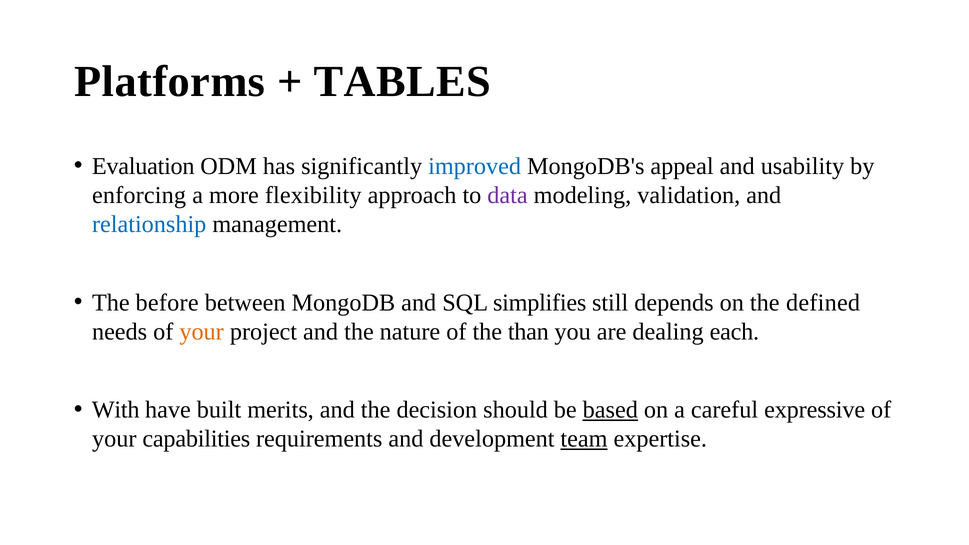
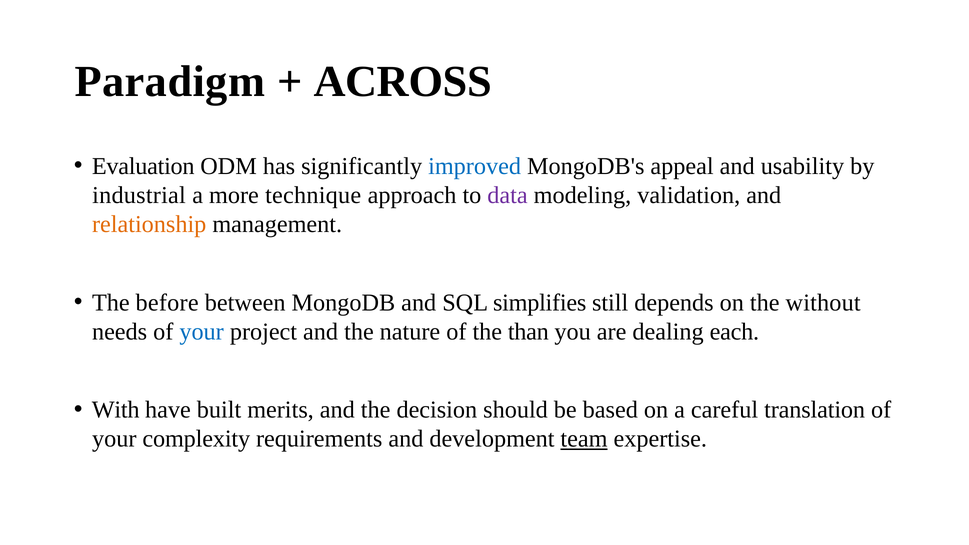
Platforms: Platforms -> Paradigm
TABLES: TABLES -> ACROSS
enforcing: enforcing -> industrial
flexibility: flexibility -> technique
relationship colour: blue -> orange
defined: defined -> without
your at (202, 332) colour: orange -> blue
based underline: present -> none
expressive: expressive -> translation
capabilities: capabilities -> complexity
